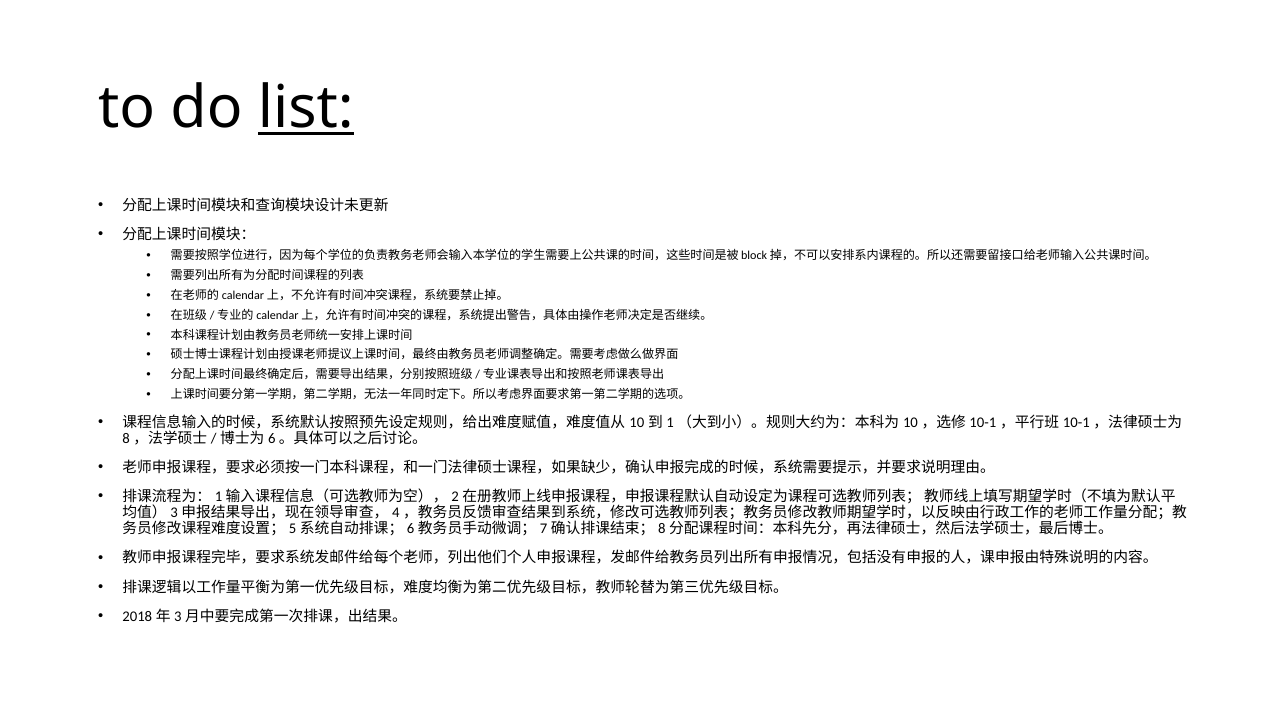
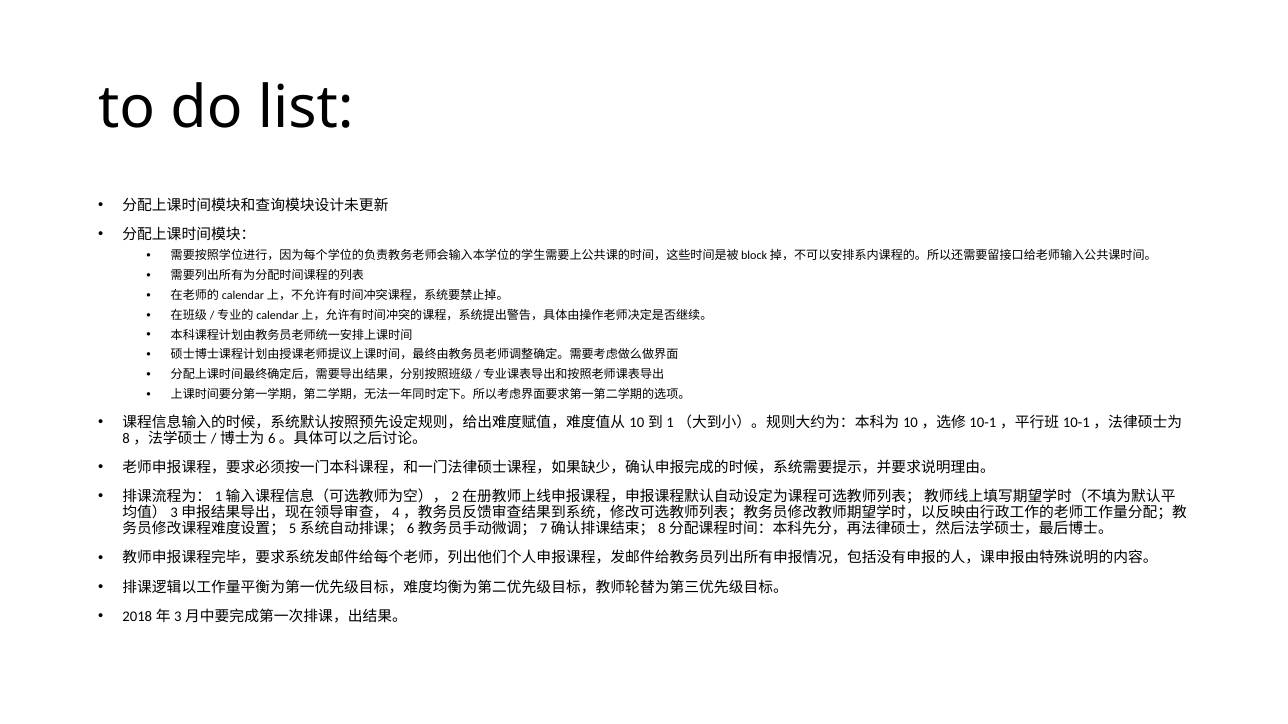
list underline: present -> none
